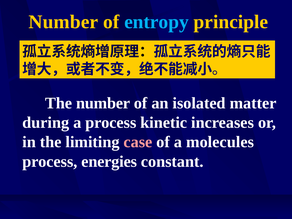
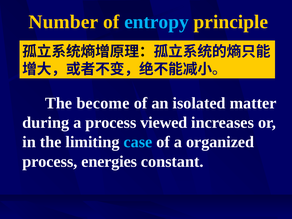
The number: number -> become
kinetic: kinetic -> viewed
case colour: pink -> light blue
molecules: molecules -> organized
